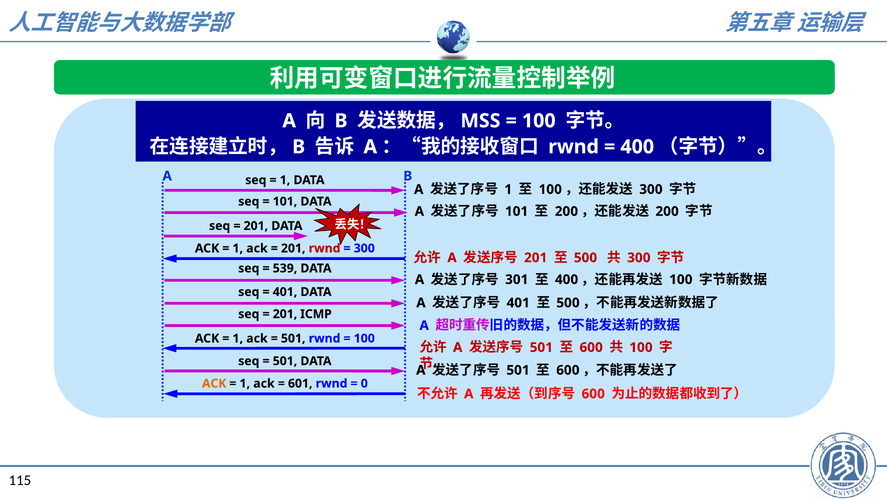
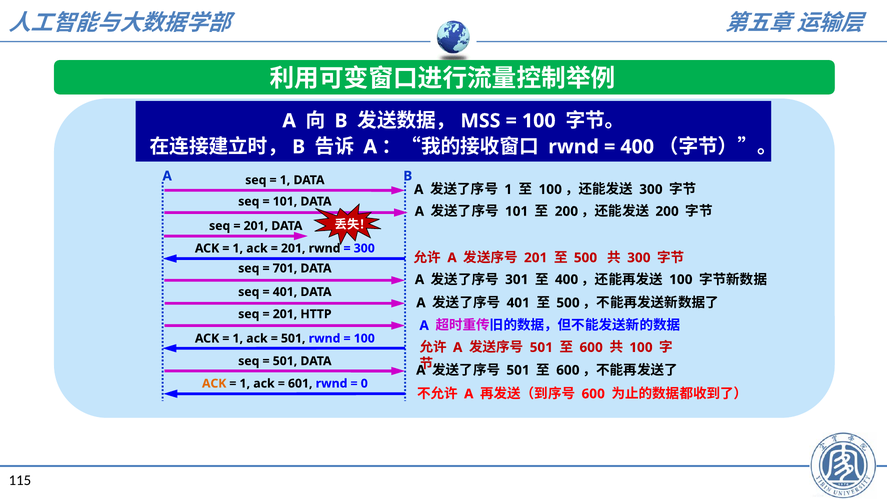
rwnd at (325, 248) colour: red -> black
539: 539 -> 701
ICMP: ICMP -> HTTP
